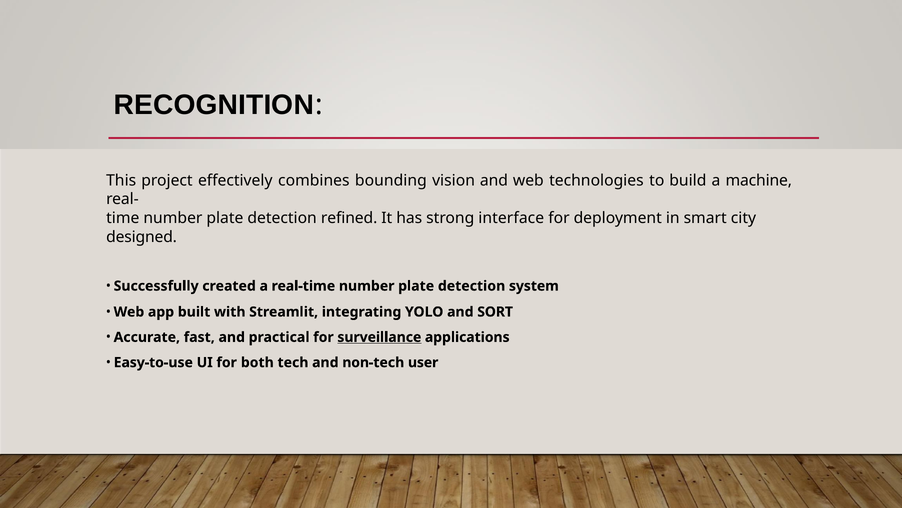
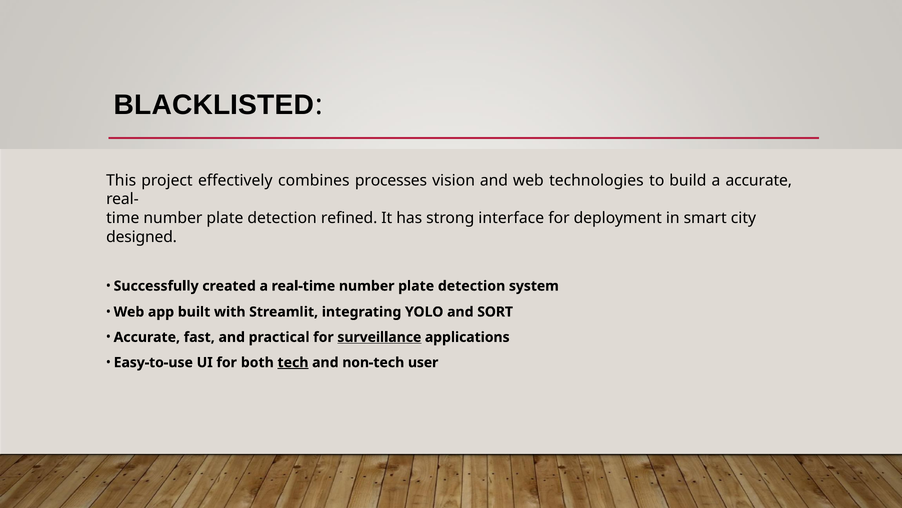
RECOGNITION: RECOGNITION -> BLACKLISTED
bounding: bounding -> processes
a machine: machine -> accurate
tech underline: none -> present
